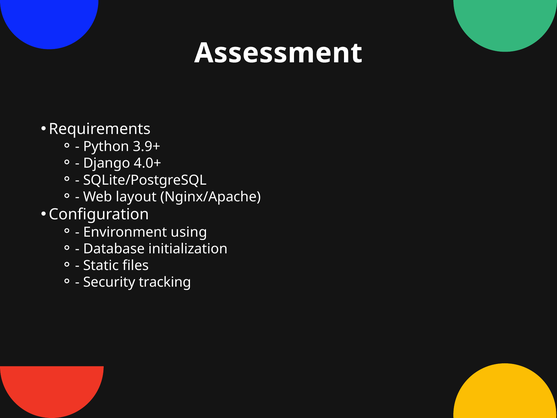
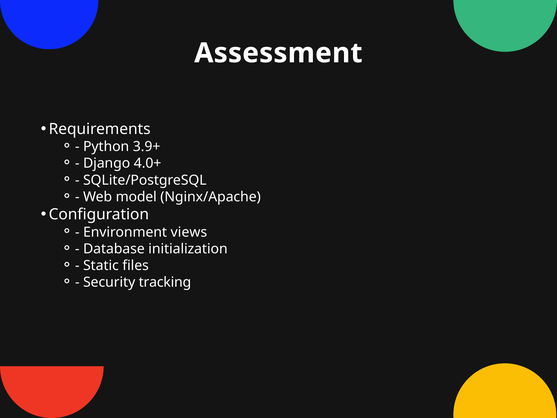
layout: layout -> model
using: using -> views
